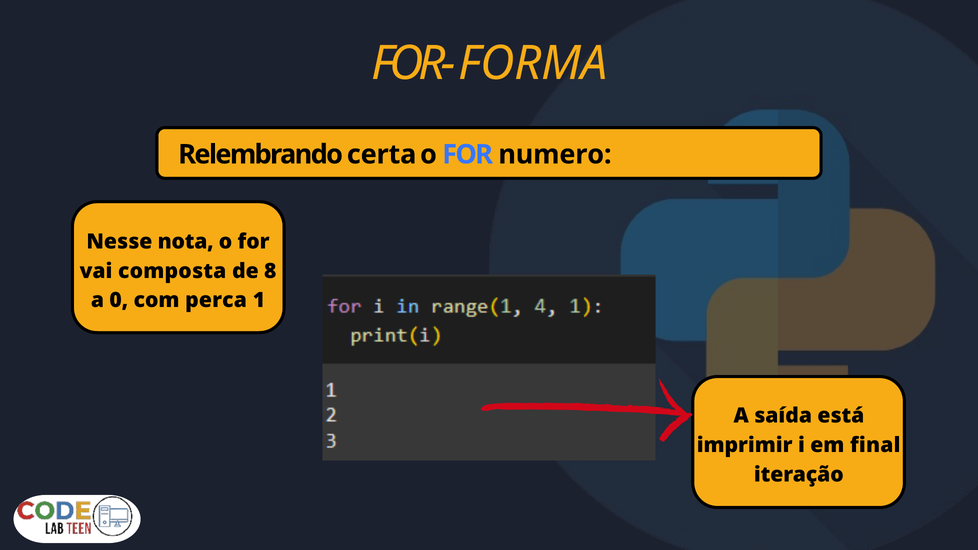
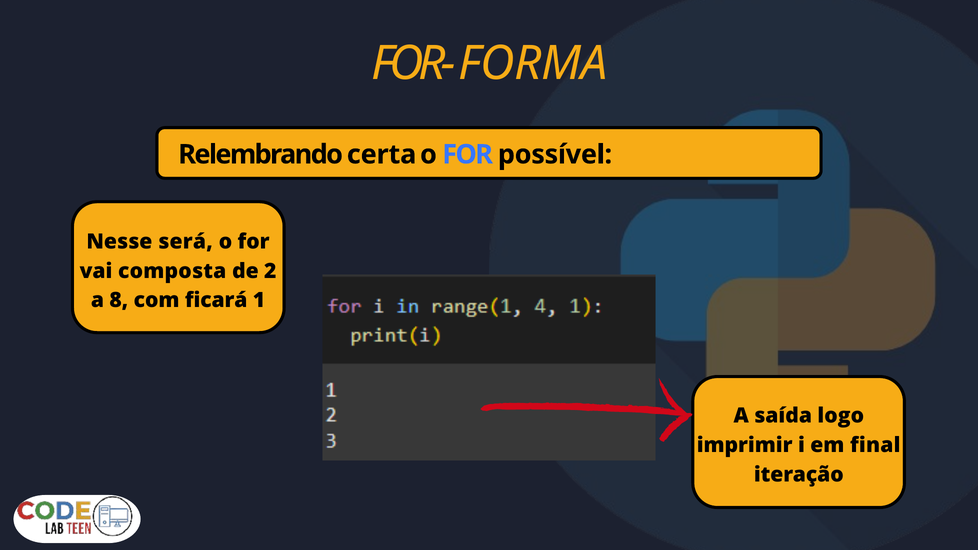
numero: numero -> possível
nota: nota -> será
8: 8 -> 2
0: 0 -> 8
perca: perca -> ficará
está: está -> logo
